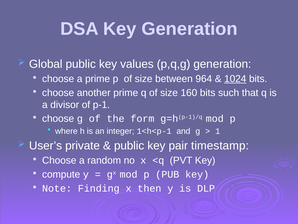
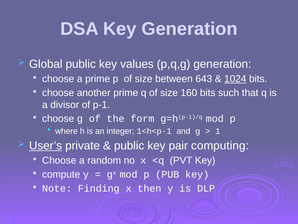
964: 964 -> 643
User’s underline: none -> present
timestamp: timestamp -> computing
